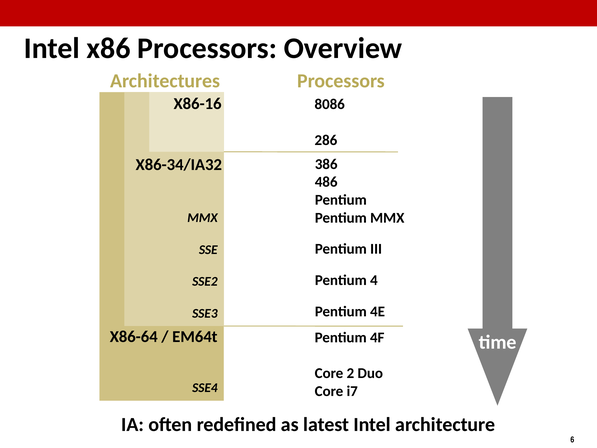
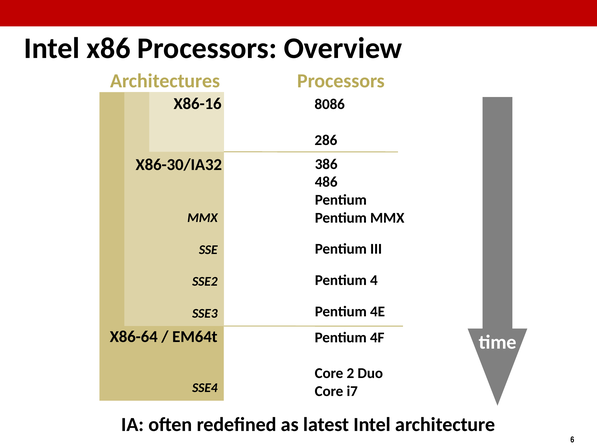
X86-34/IA32: X86-34/IA32 -> X86-30/IA32
